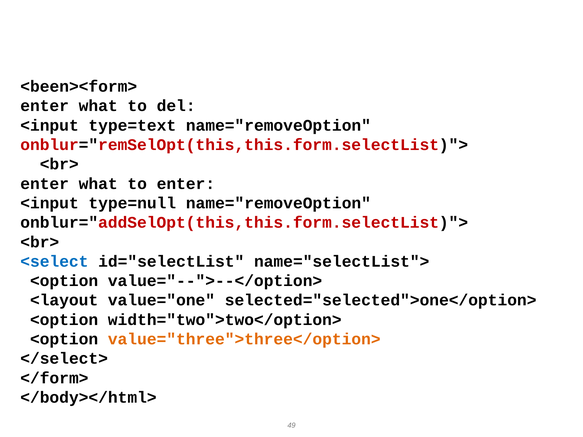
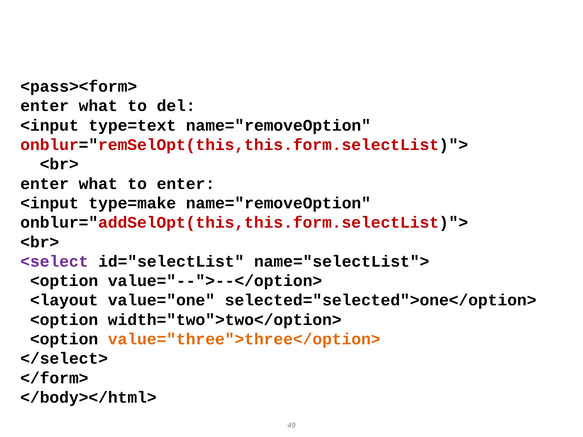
<been><form>: <been><form> -> <pass><form>
type=null: type=null -> type=make
<select colour: blue -> purple
